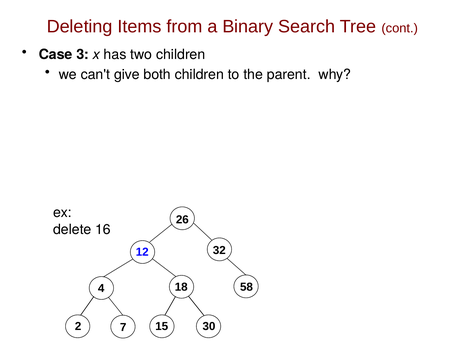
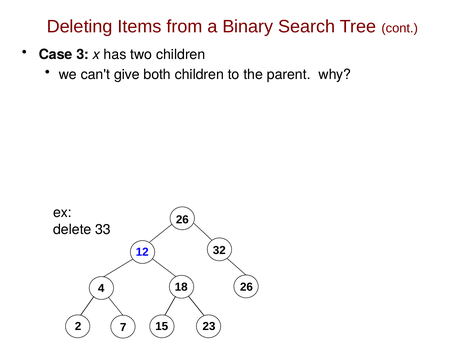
16: 16 -> 33
18 58: 58 -> 26
30: 30 -> 23
